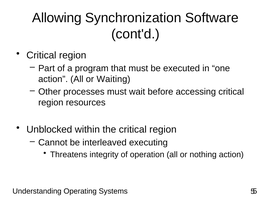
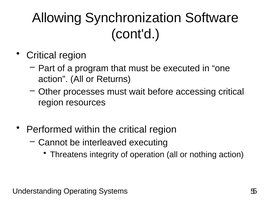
Waiting: Waiting -> Returns
Unblocked: Unblocked -> Performed
